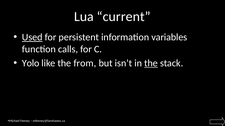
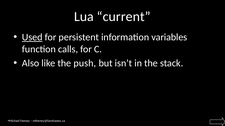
Yolo: Yolo -> Also
from: from -> push
the at (151, 63) underline: present -> none
